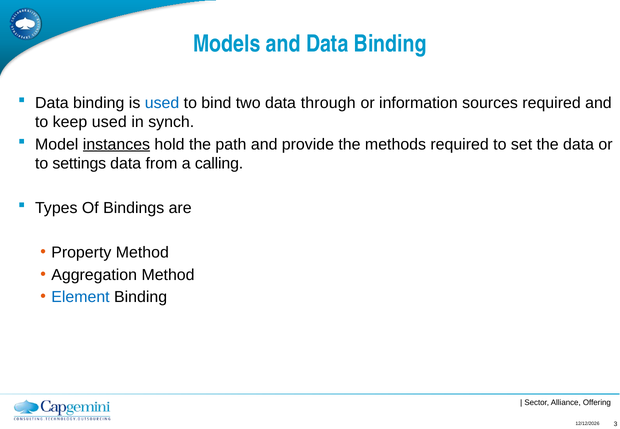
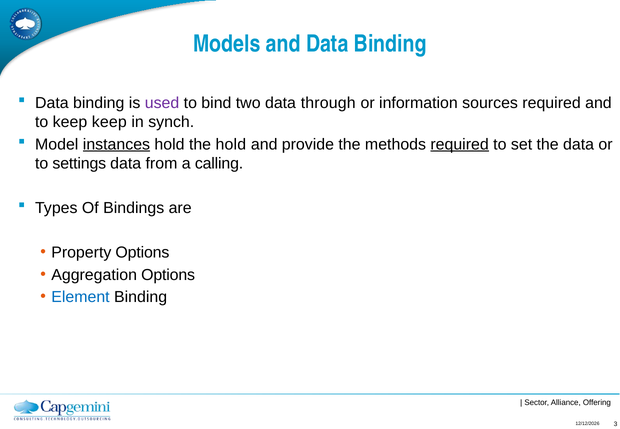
used at (162, 103) colour: blue -> purple
keep used: used -> keep
the path: path -> hold
required at (460, 144) underline: none -> present
Property Method: Method -> Options
Aggregation Method: Method -> Options
